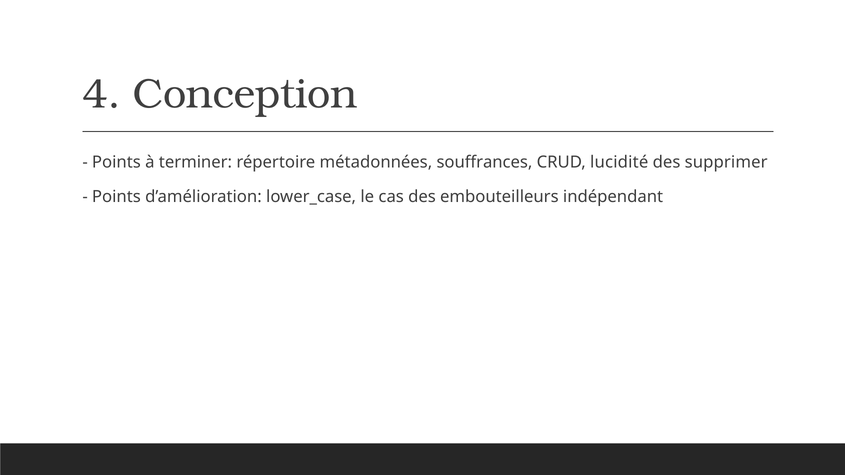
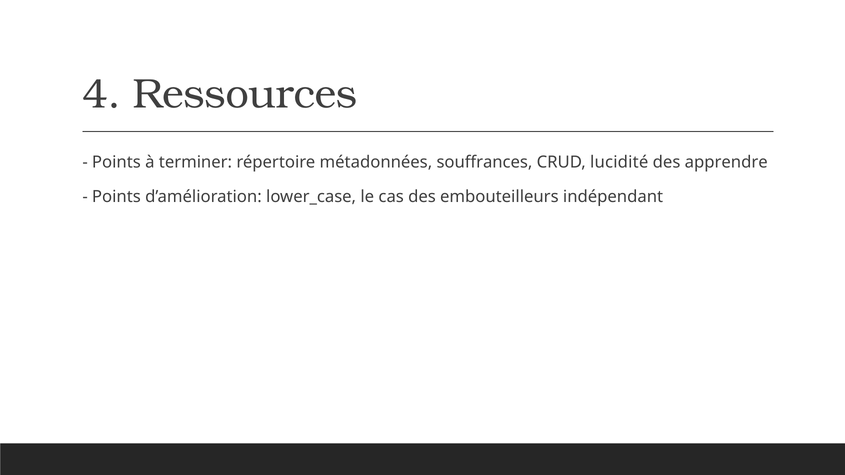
Conception: Conception -> Ressources
supprimer: supprimer -> apprendre
